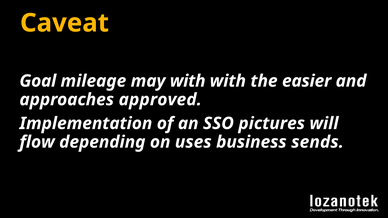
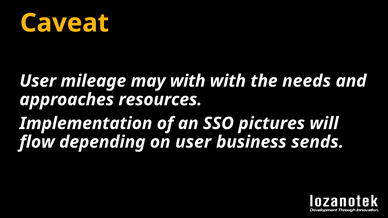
Goal at (38, 81): Goal -> User
easier: easier -> needs
approved: approved -> resources
on uses: uses -> user
